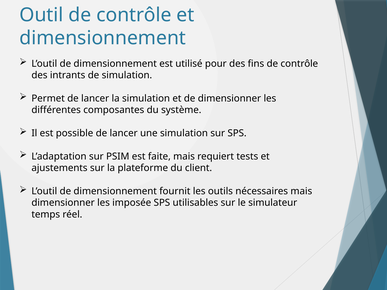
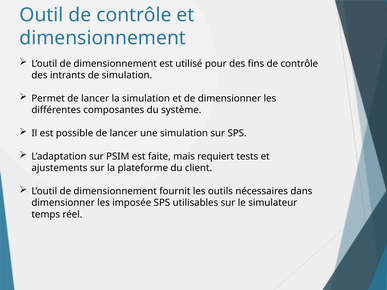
nécessaires mais: mais -> dans
